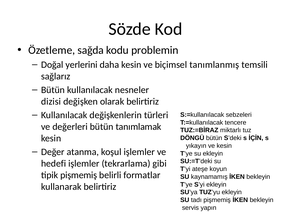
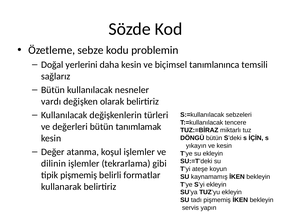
sağda: sağda -> sebze
tanımlanmış: tanımlanmış -> tanımlanınca
dizisi: dizisi -> vardı
hedefi: hedefi -> dilinin
